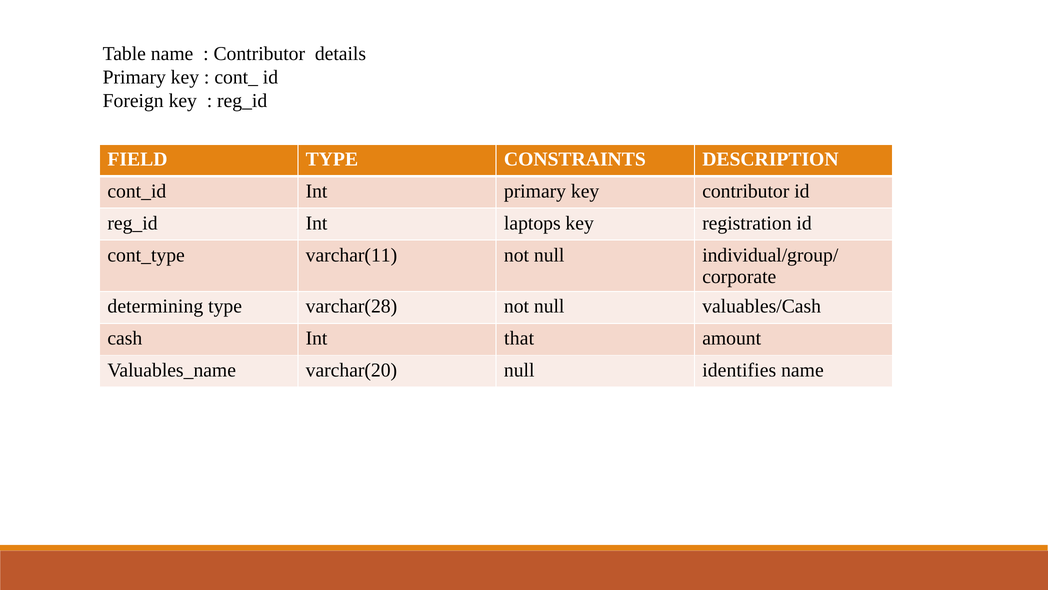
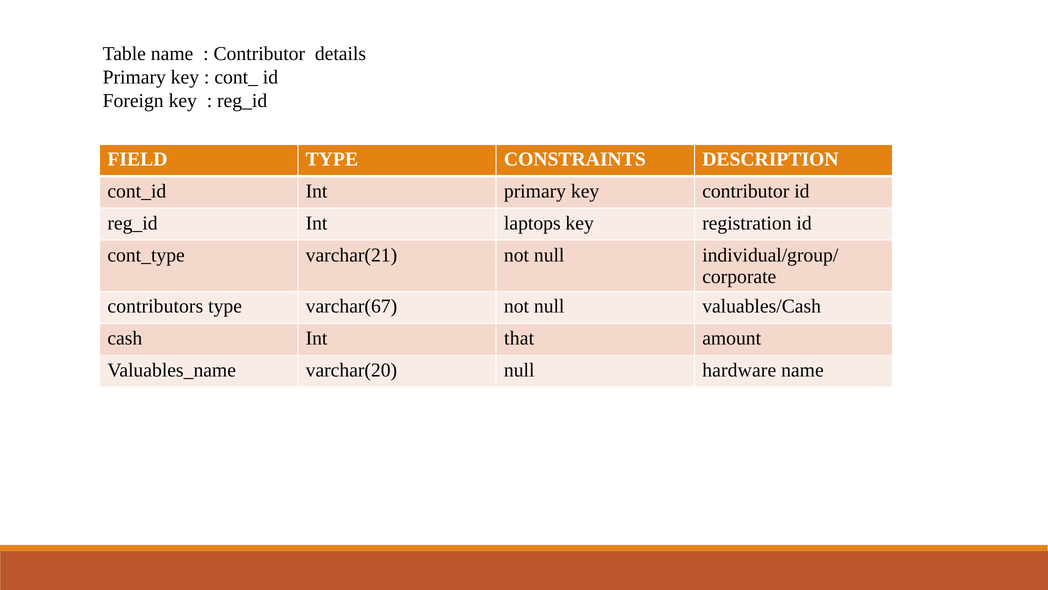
varchar(11: varchar(11 -> varchar(21
determining: determining -> contributors
varchar(28: varchar(28 -> varchar(67
identifies: identifies -> hardware
